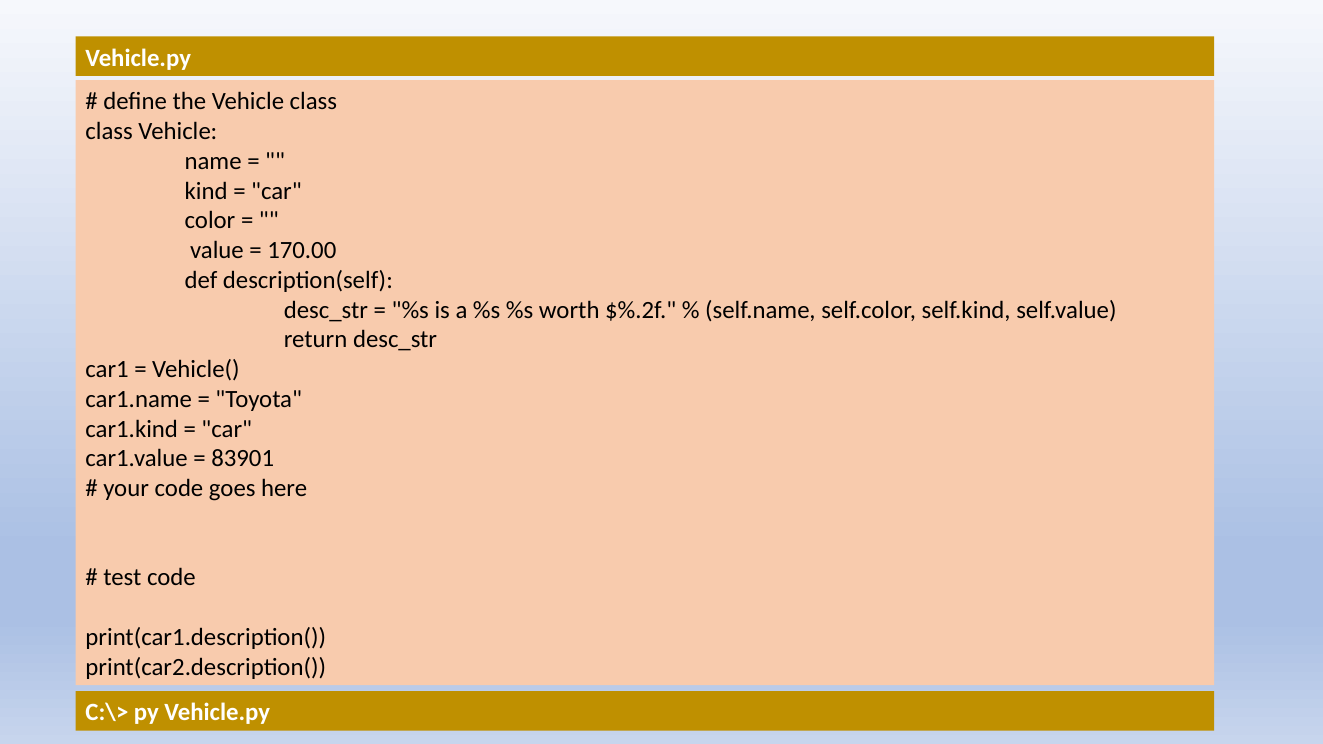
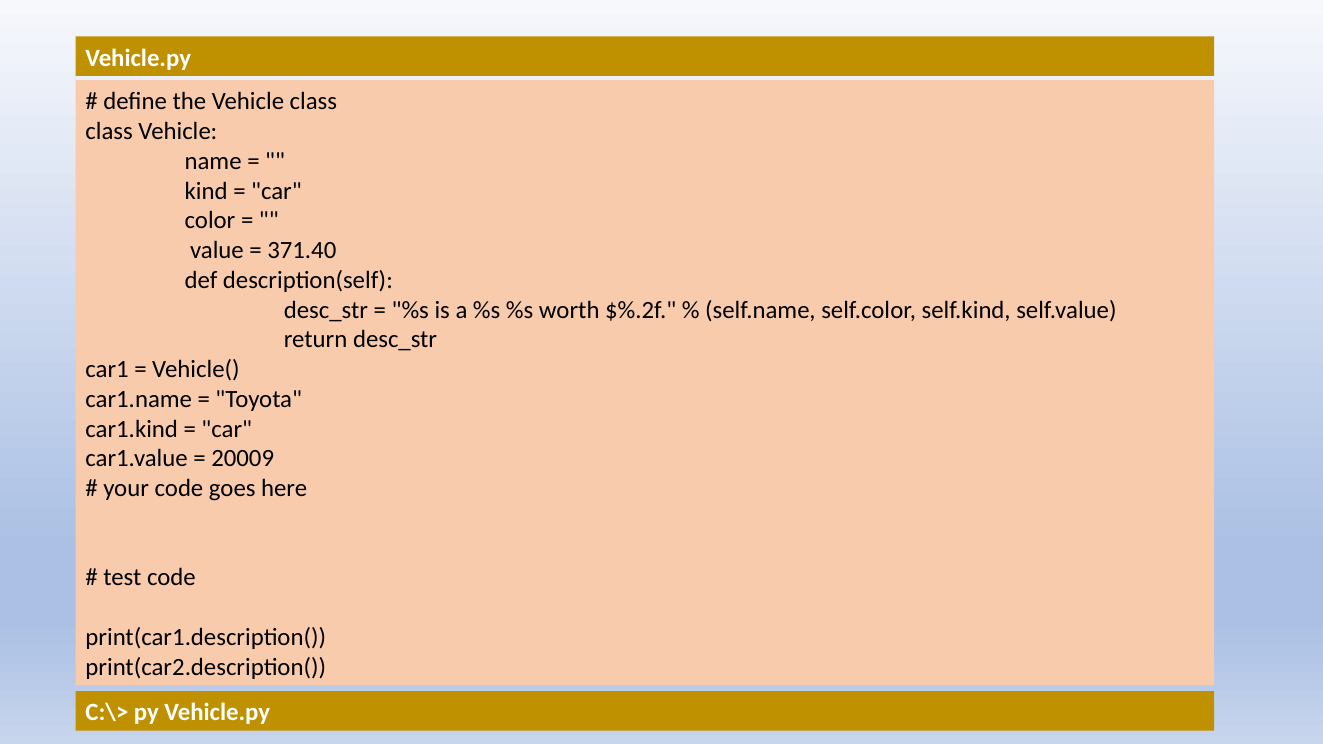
170.00: 170.00 -> 371.40
83901: 83901 -> 20009
